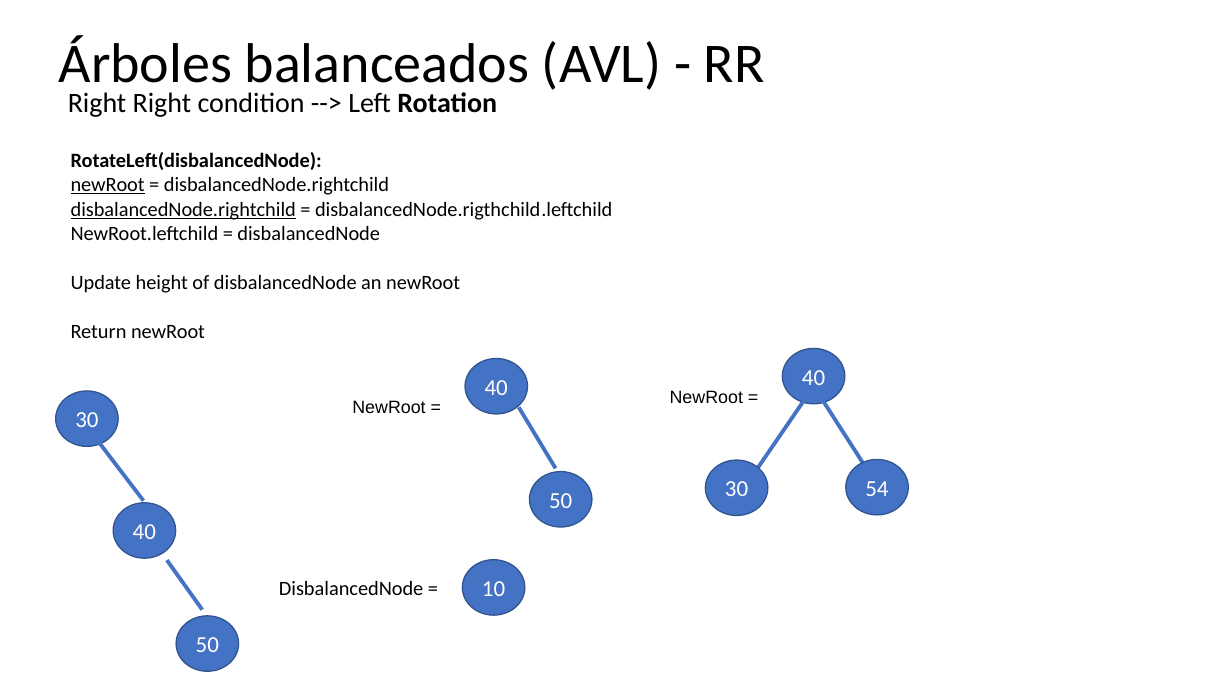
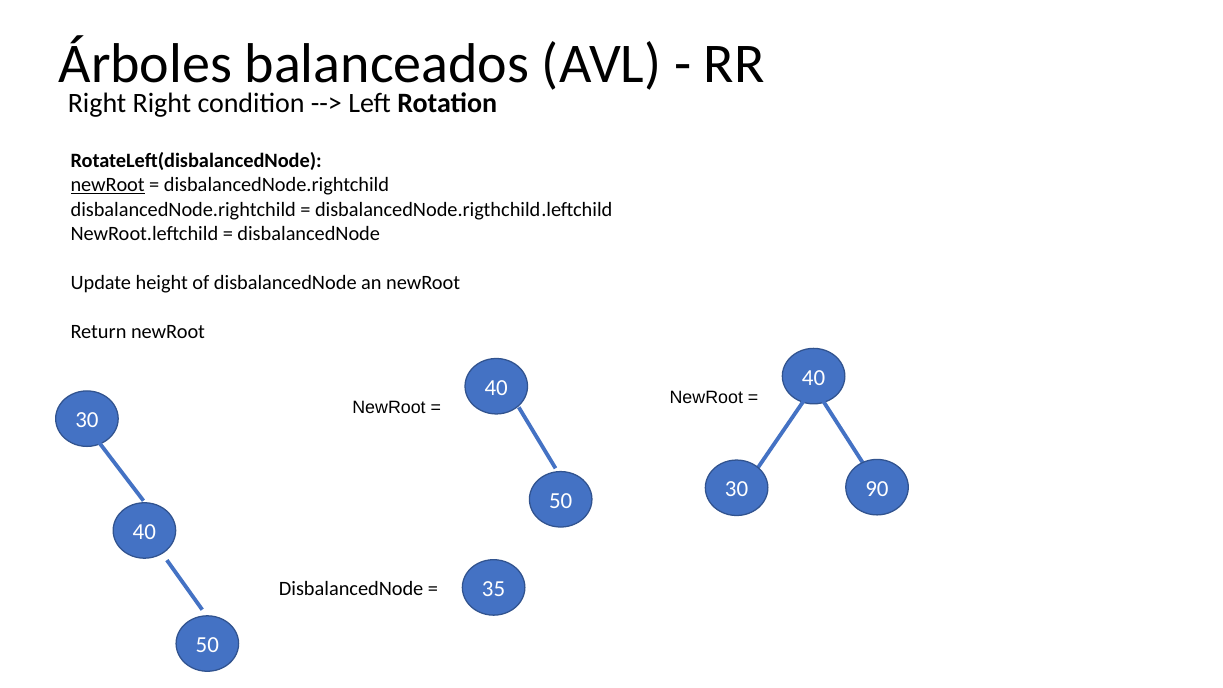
disbalancedNode.rightchild at (183, 209) underline: present -> none
54: 54 -> 90
10: 10 -> 35
